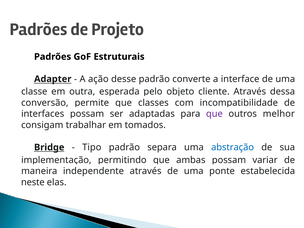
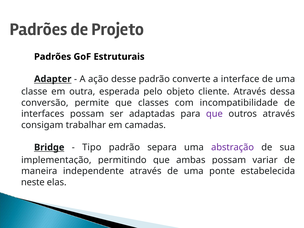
outros melhor: melhor -> através
tomados: tomados -> camadas
abstração colour: blue -> purple
